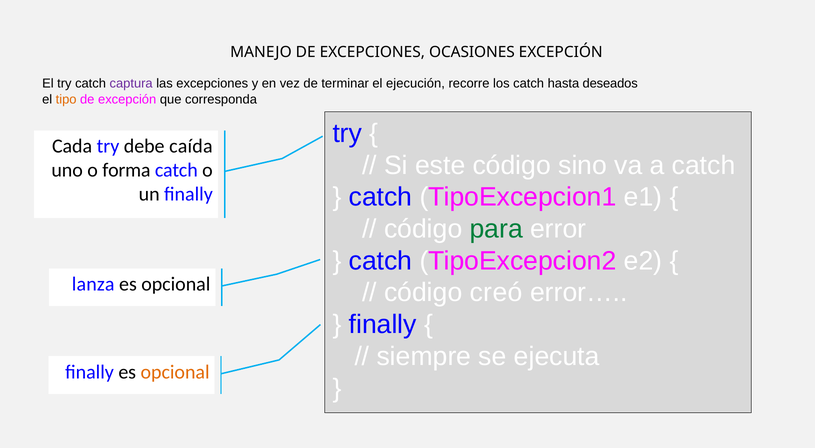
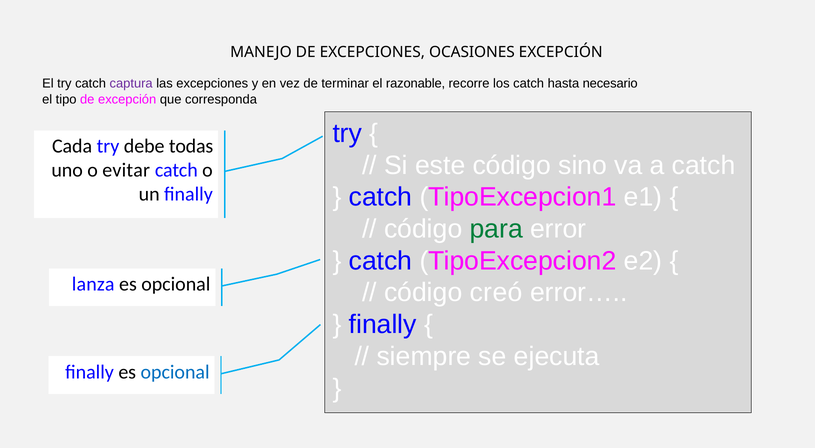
ejecución: ejecución -> razonable
deseados: deseados -> necesario
tipo colour: orange -> black
caída: caída -> todas
forma: forma -> evitar
opcional at (175, 372) colour: orange -> blue
